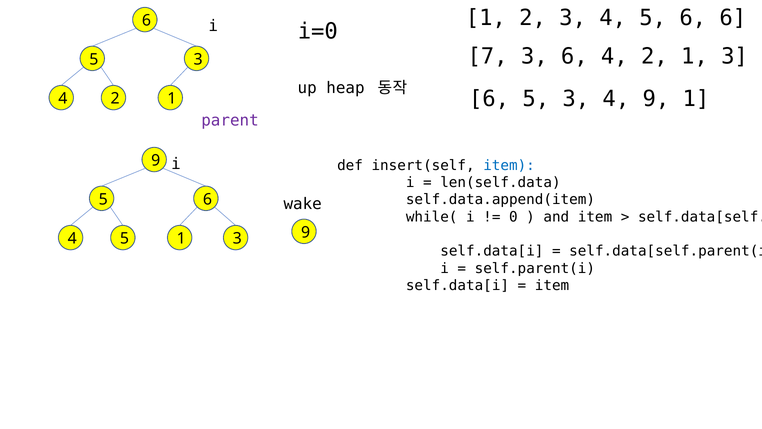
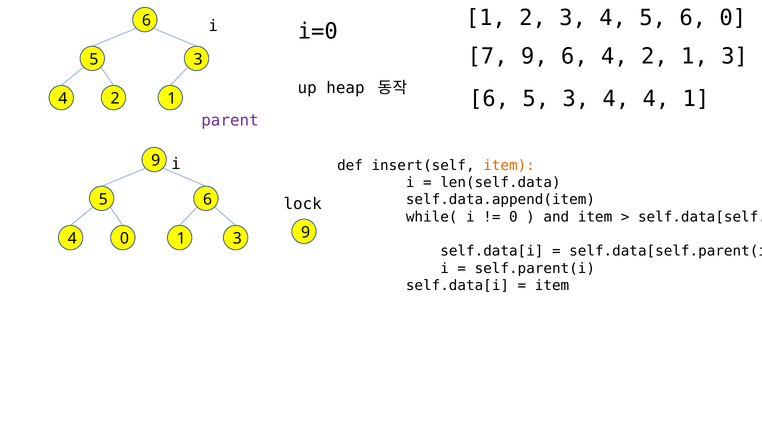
5 6 6: 6 -> 0
7 3: 3 -> 9
4 9: 9 -> 4
item at (509, 165) colour: blue -> orange
wake: wake -> lock
5 at (124, 238): 5 -> 0
